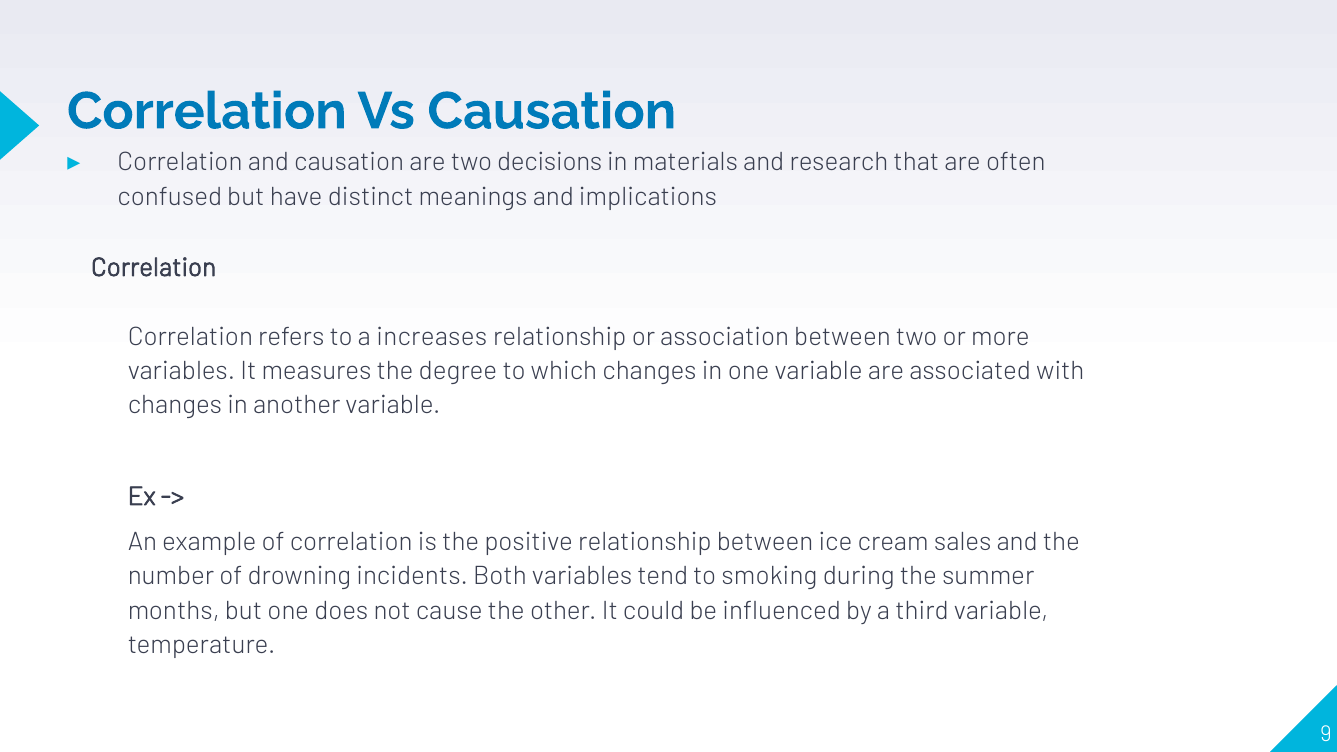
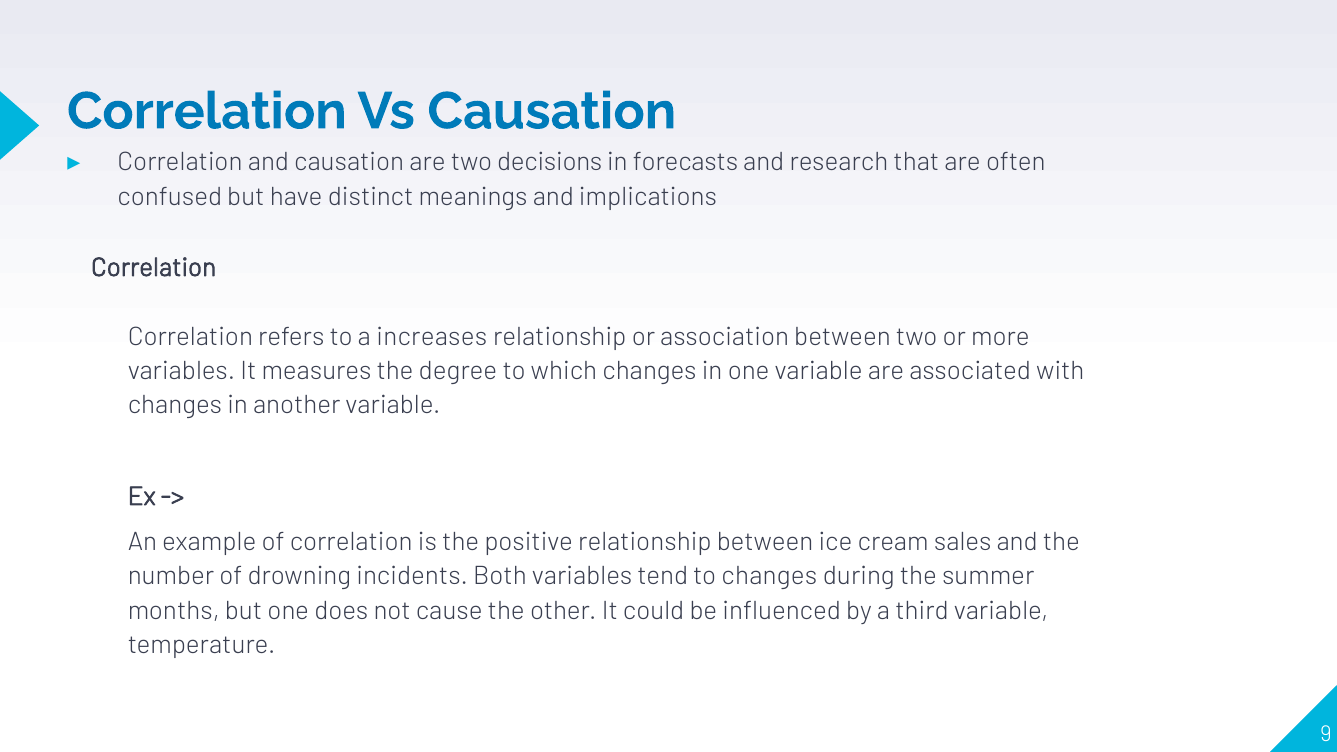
materials: materials -> forecasts
to smoking: smoking -> changes
